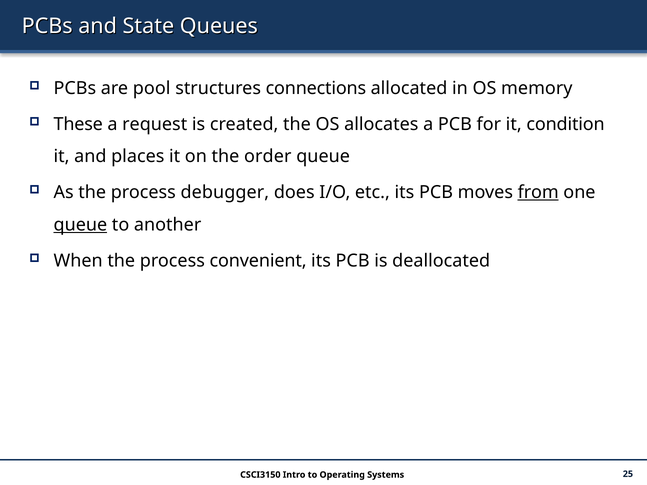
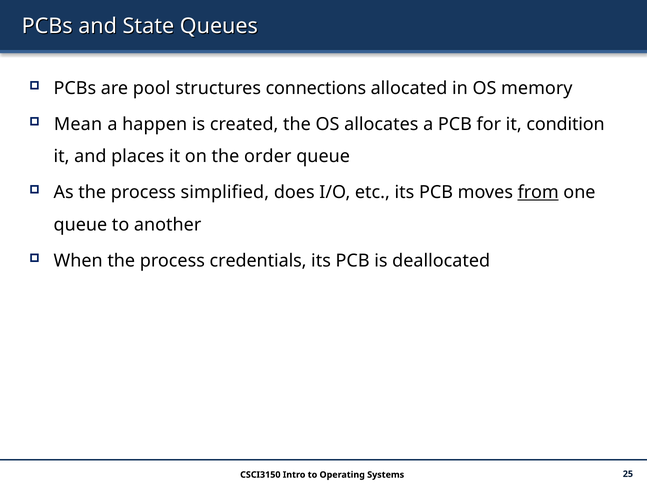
These: These -> Mean
request: request -> happen
debugger: debugger -> simplified
queue at (80, 225) underline: present -> none
convenient: convenient -> credentials
